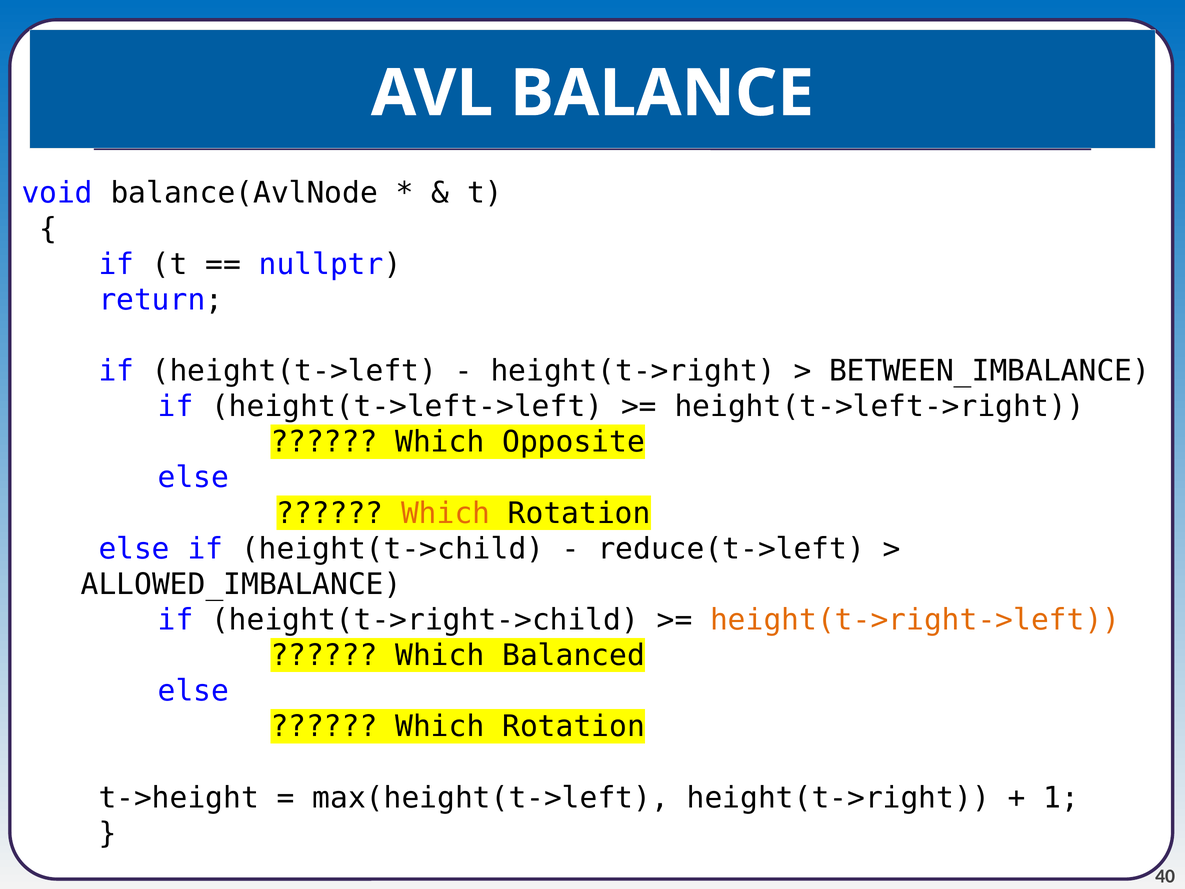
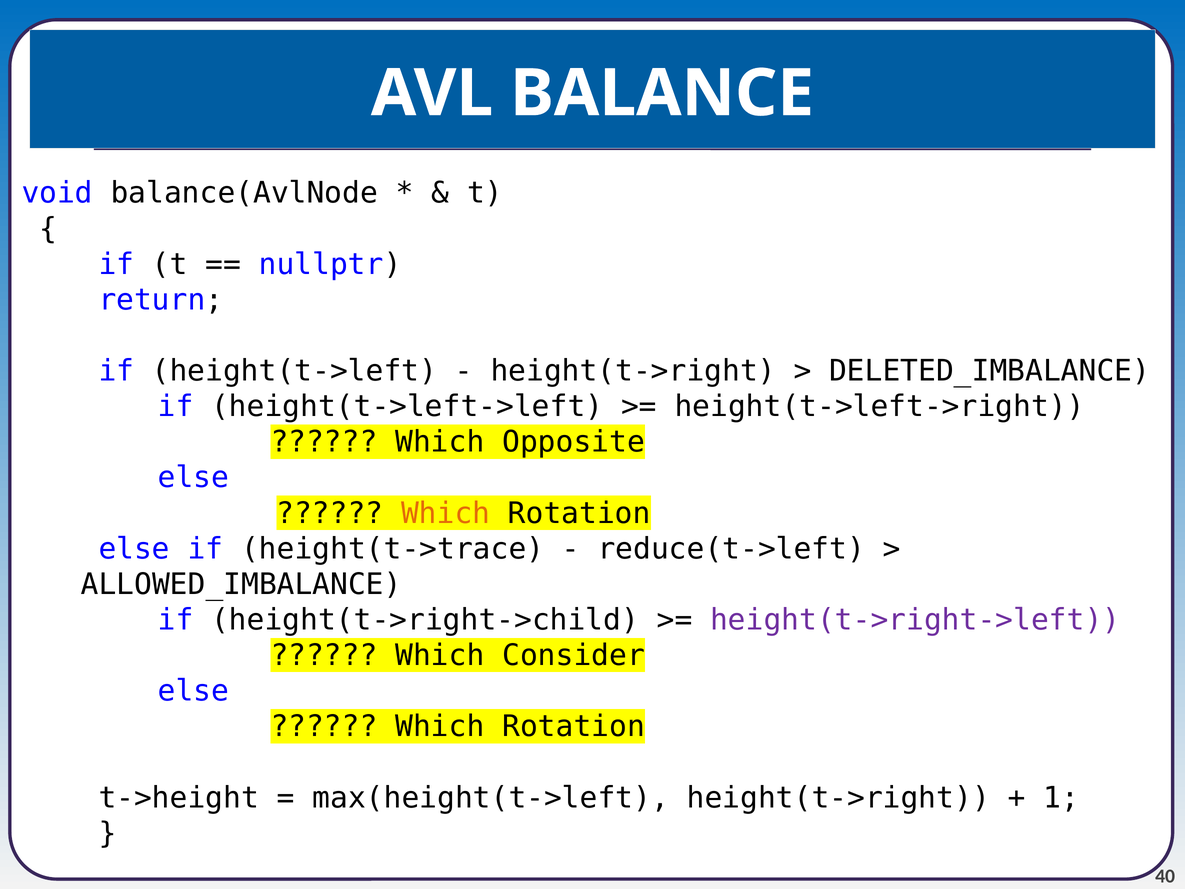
BETWEEN_IMBALANCE: BETWEEN_IMBALANCE -> DELETED_IMBALANCE
height(t->child: height(t->child -> height(t->trace
height(t->right->left colour: orange -> purple
Balanced: Balanced -> Consider
